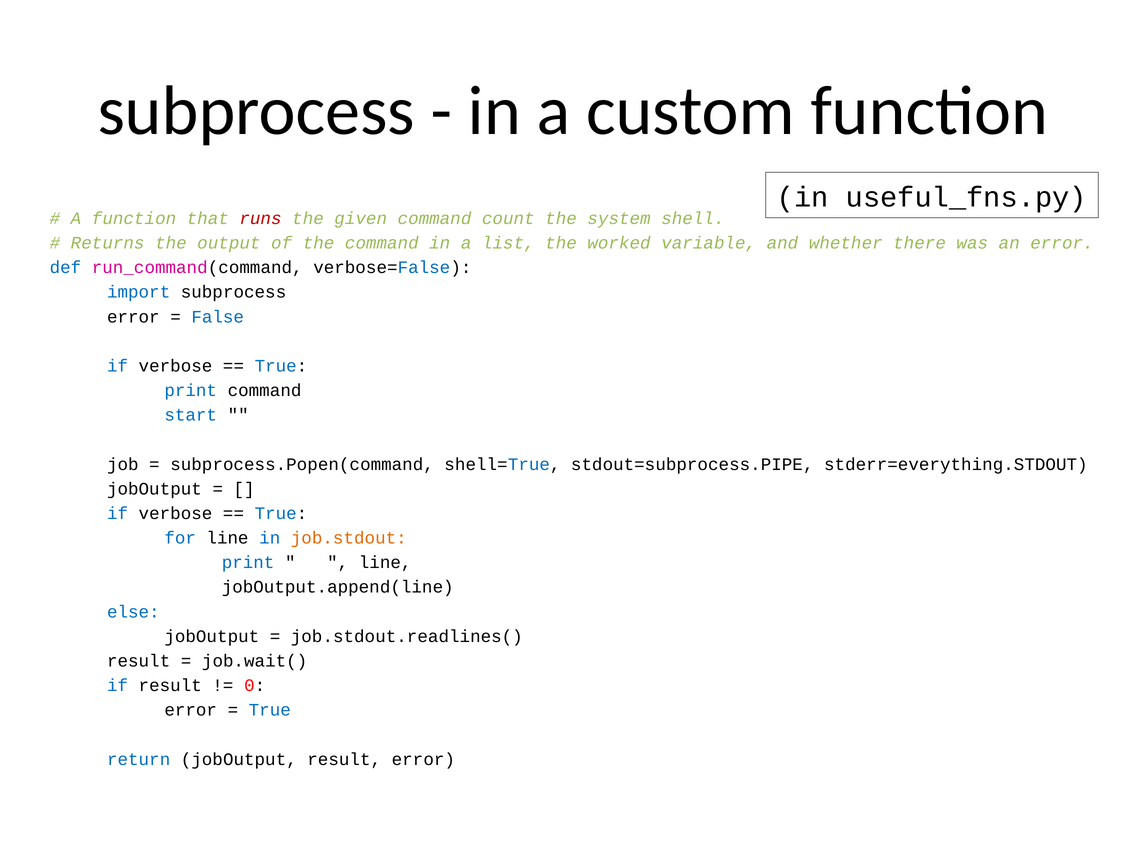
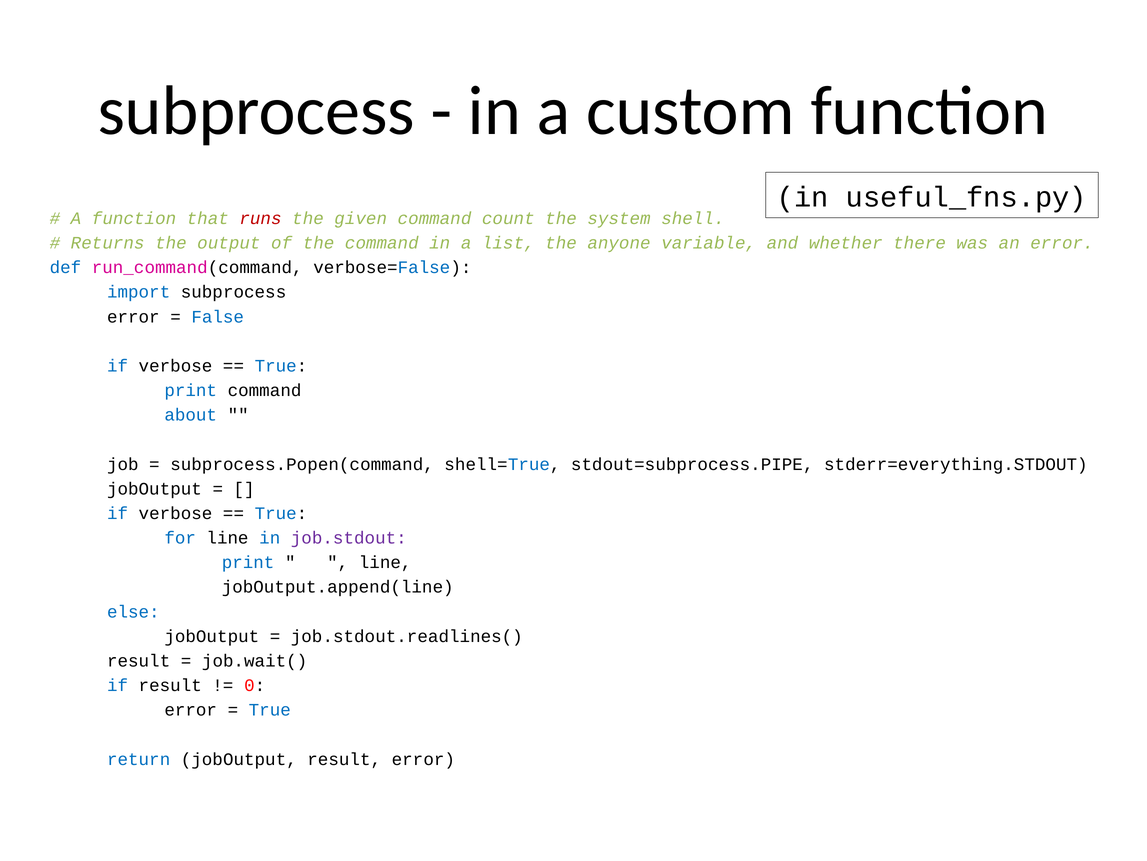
worked: worked -> anyone
start: start -> about
job.stdout colour: orange -> purple
